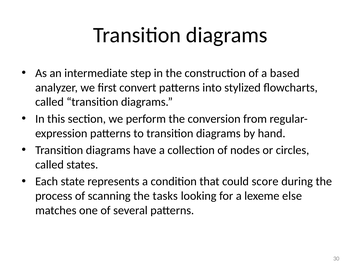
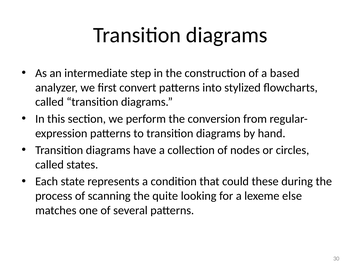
score: score -> these
tasks: tasks -> quite
